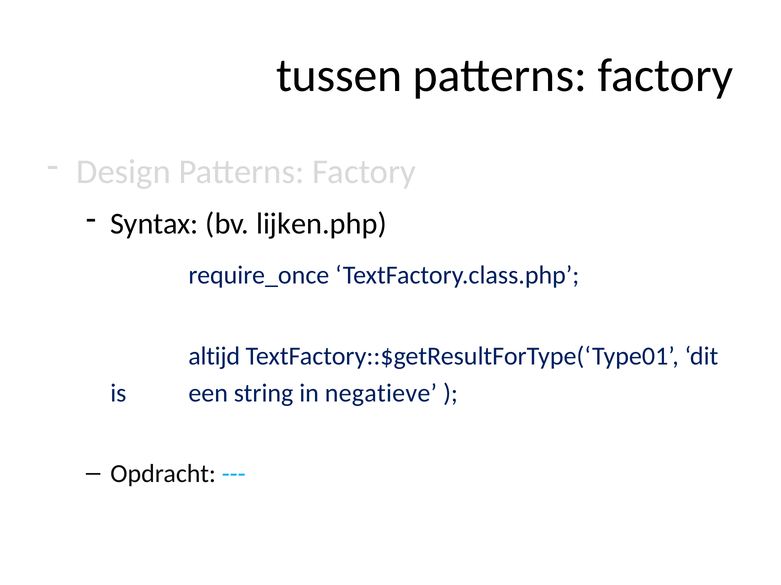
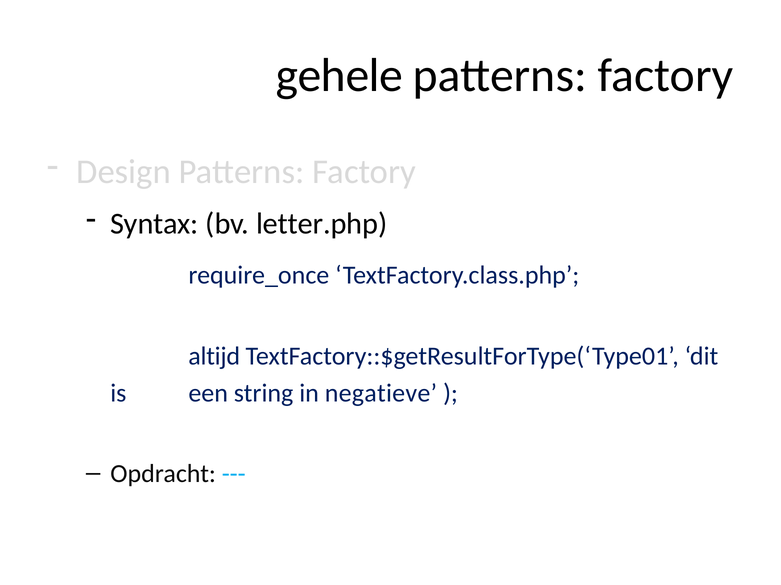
tussen: tussen -> gehele
lijken.php: lijken.php -> letter.php
